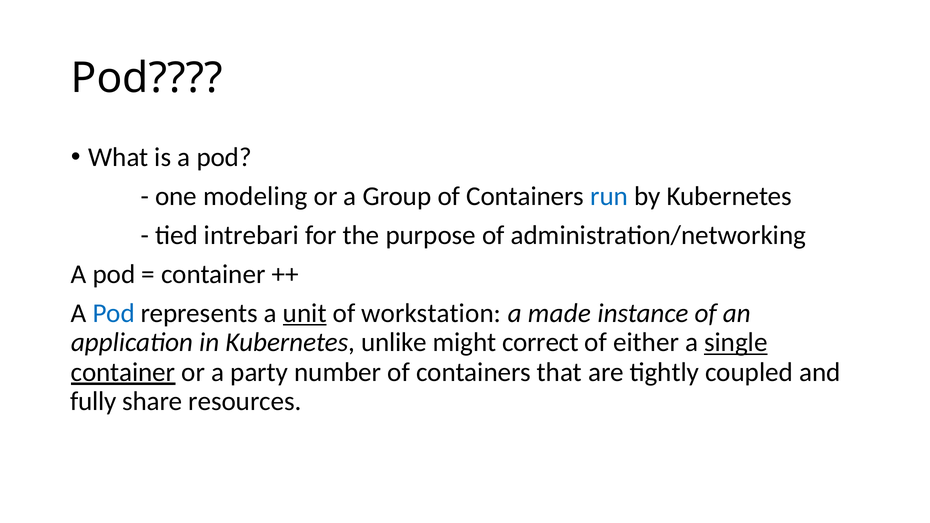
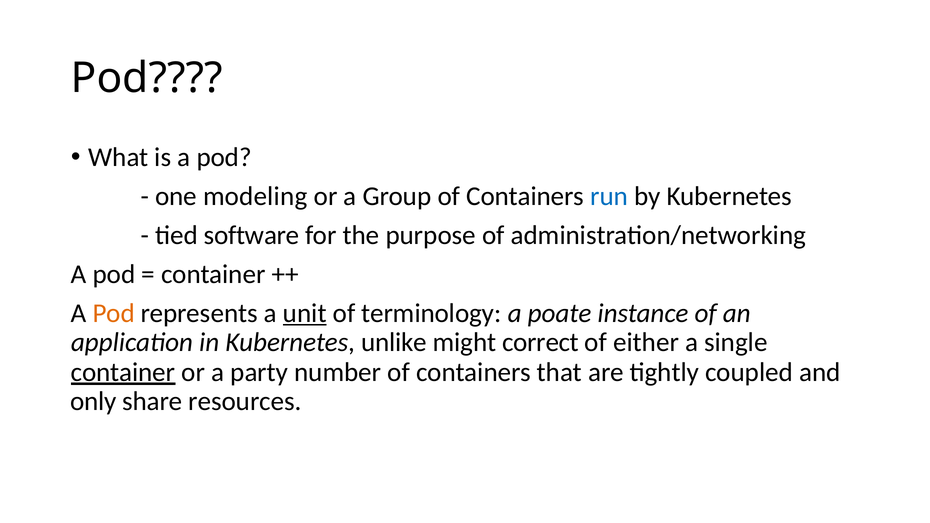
intrebari: intrebari -> software
Pod at (114, 313) colour: blue -> orange
workstation: workstation -> terminology
made: made -> poate
single underline: present -> none
fully: fully -> only
